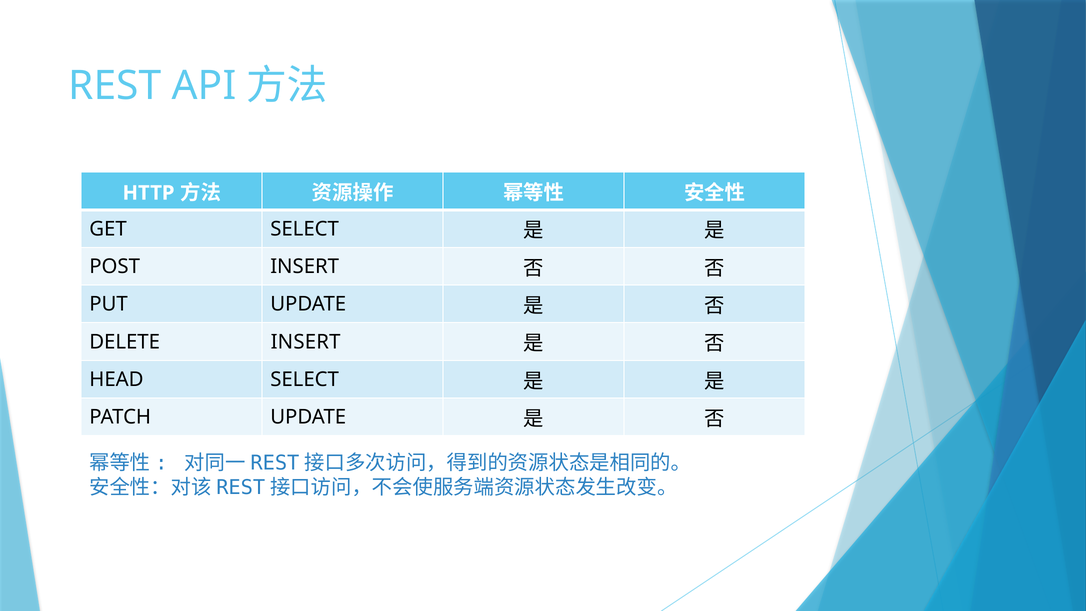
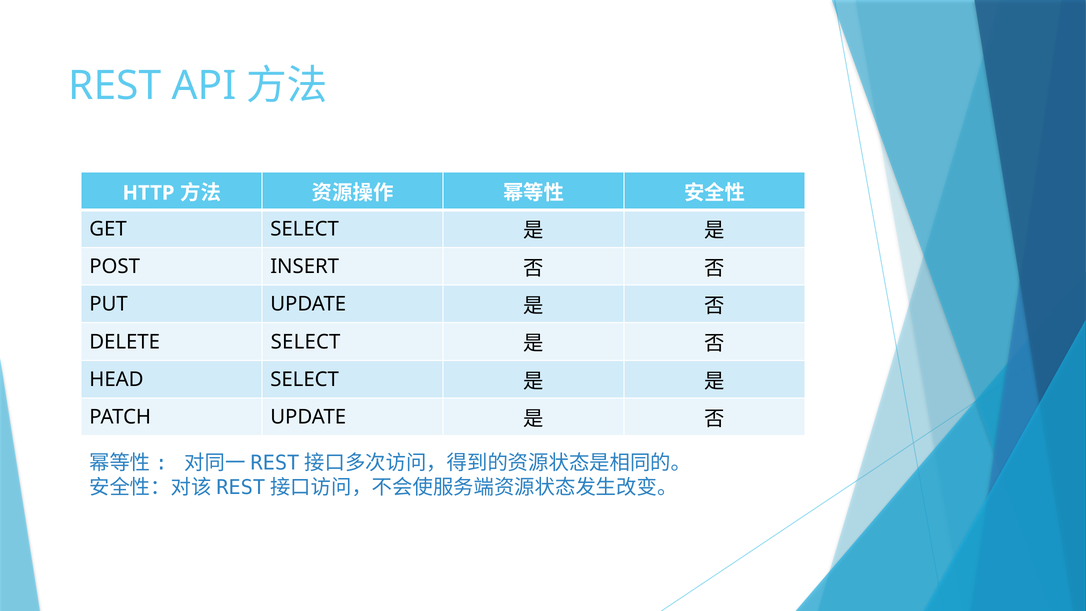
DELETE INSERT: INSERT -> SELECT
